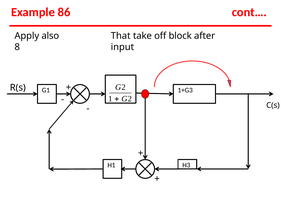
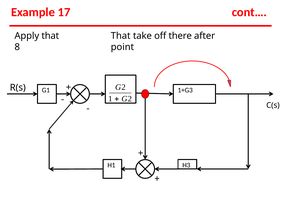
86: 86 -> 17
Apply also: also -> that
block: block -> there
input: input -> point
